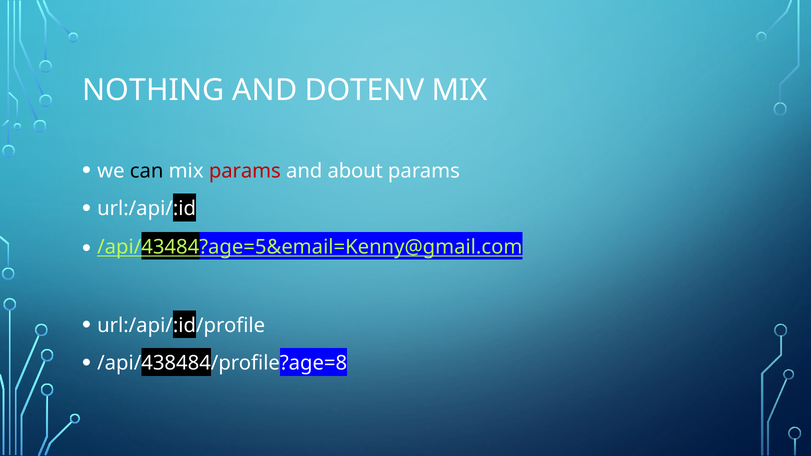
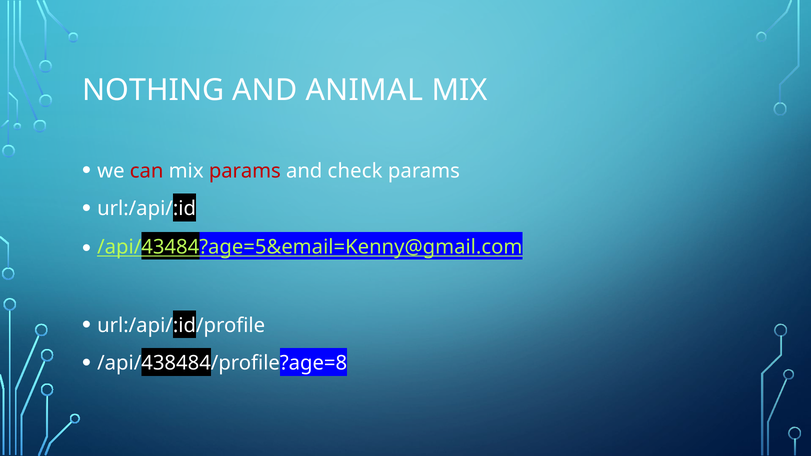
DOTENV: DOTENV -> ANIMAL
can colour: black -> red
about: about -> check
